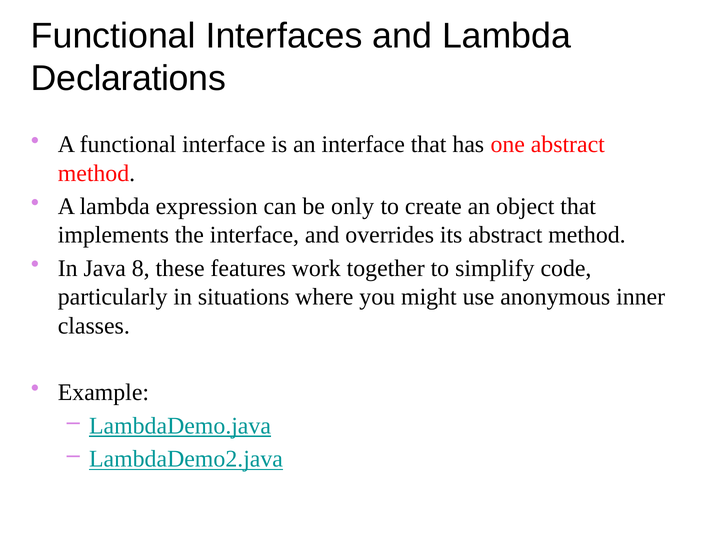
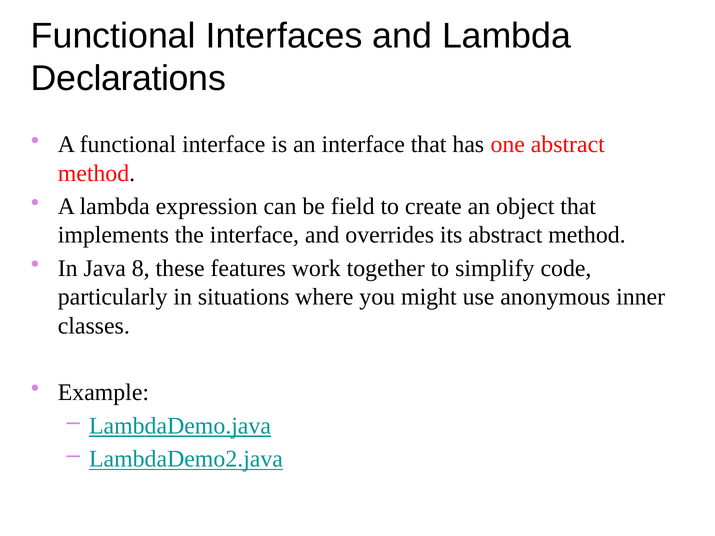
only: only -> field
